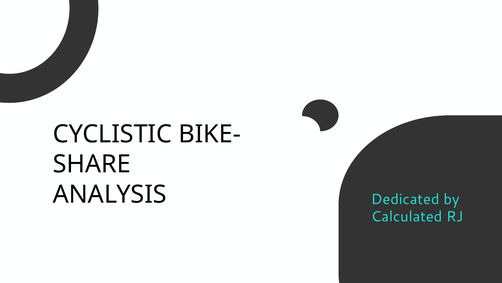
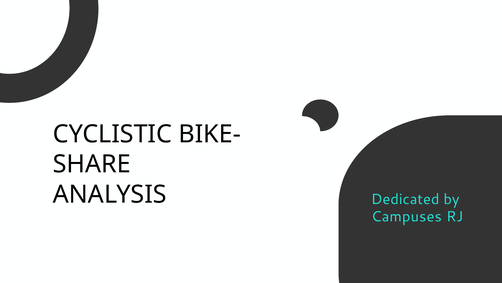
Calculated: Calculated -> Campuses
